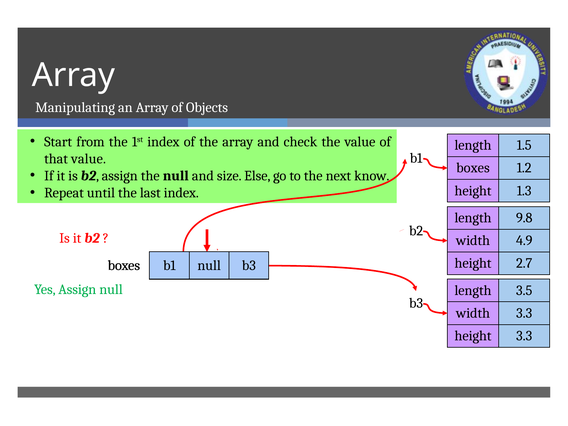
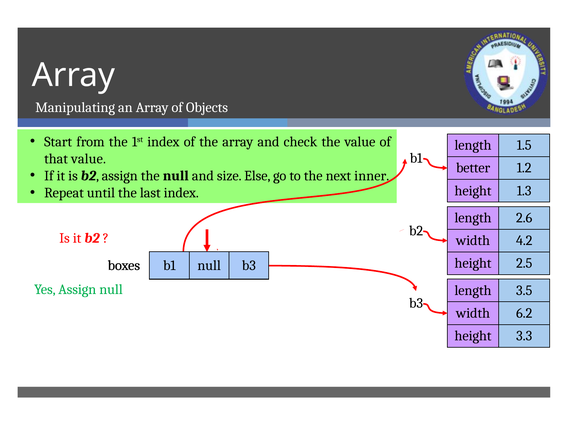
boxes at (473, 168): boxes -> better
know: know -> inner
9.8: 9.8 -> 2.6
4.9: 4.9 -> 4.2
2.7: 2.7 -> 2.5
width 3.3: 3.3 -> 6.2
